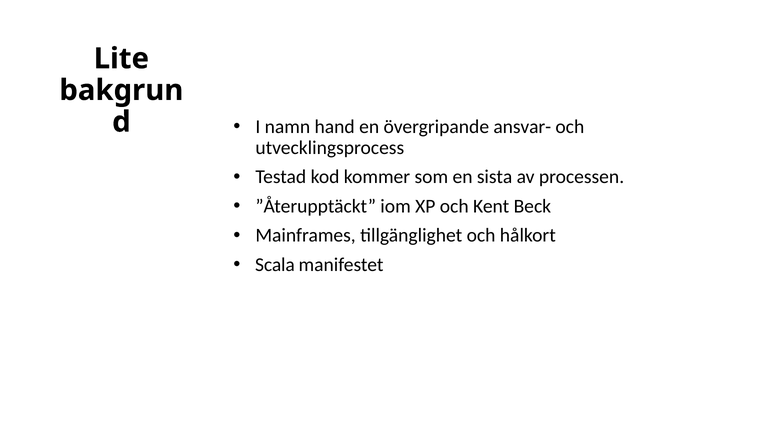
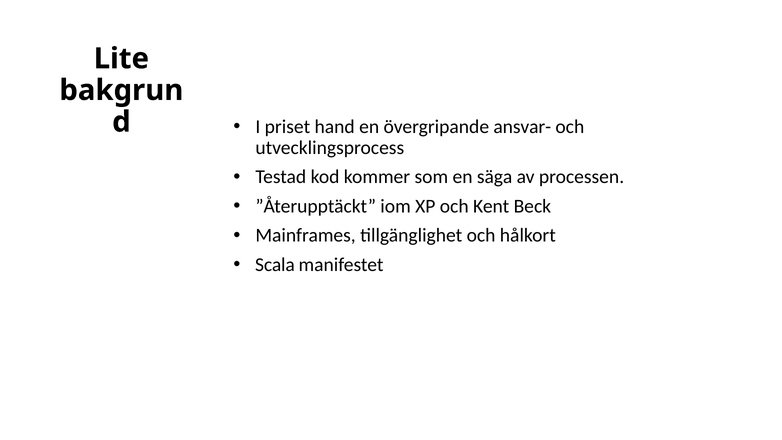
namn: namn -> priset
sista: sista -> säga
